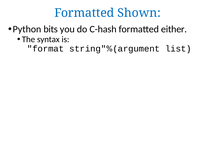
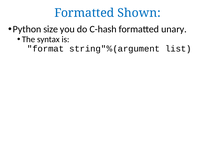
bits: bits -> size
either: either -> unary
